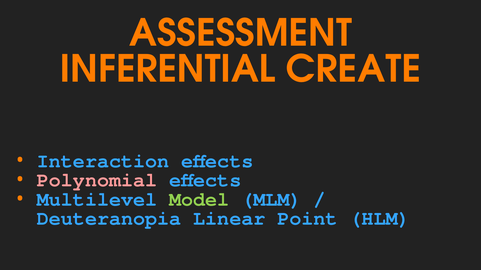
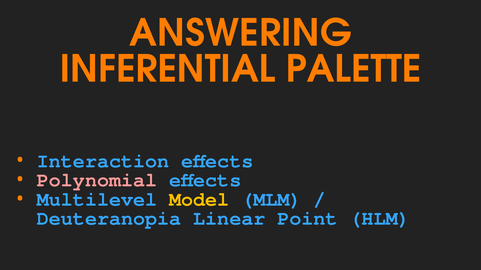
ASSESSMENT: ASSESSMENT -> ANSWERING
CREATE: CREATE -> PALETTE
Model colour: light green -> yellow
